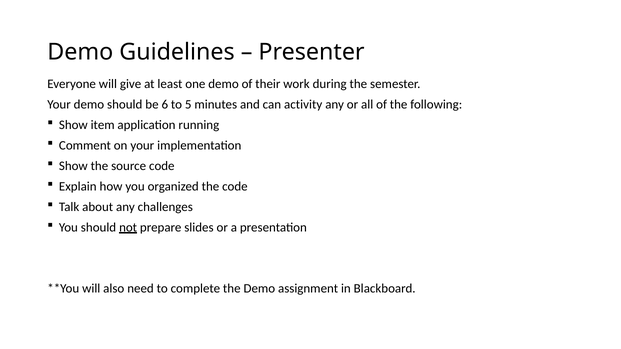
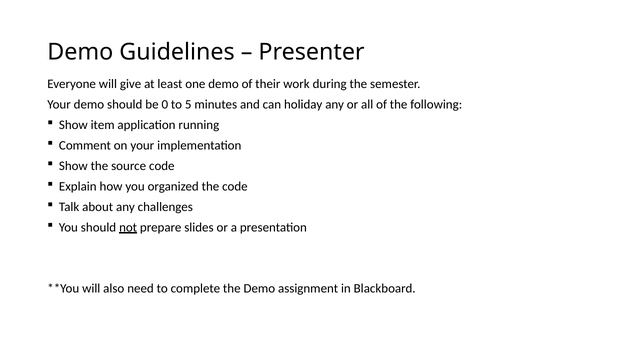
6: 6 -> 0
activity: activity -> holiday
